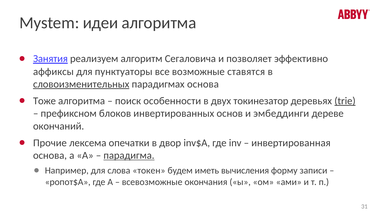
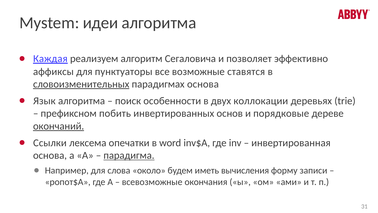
Занятия: Занятия -> Каждая
Тоже: Тоже -> Язык
токинезатор: токинезатор -> коллокации
trie underline: present -> none
блоков: блоков -> побить
эмбеддинги: эмбеддинги -> порядковые
окончаний underline: none -> present
Прочие: Прочие -> Ссылки
двор: двор -> word
токен: токен -> около
